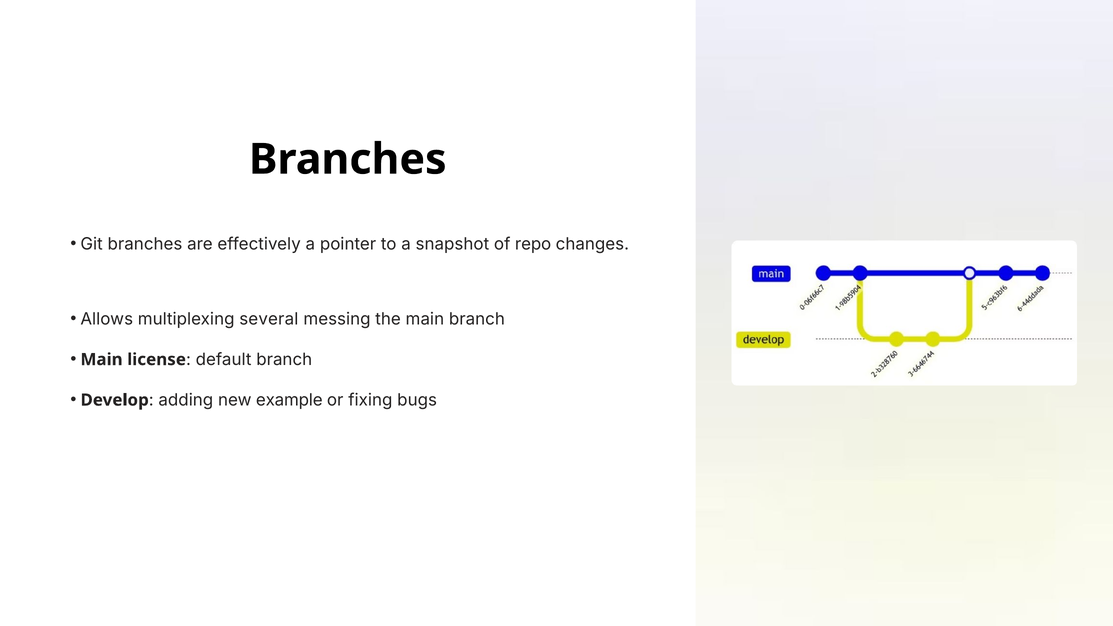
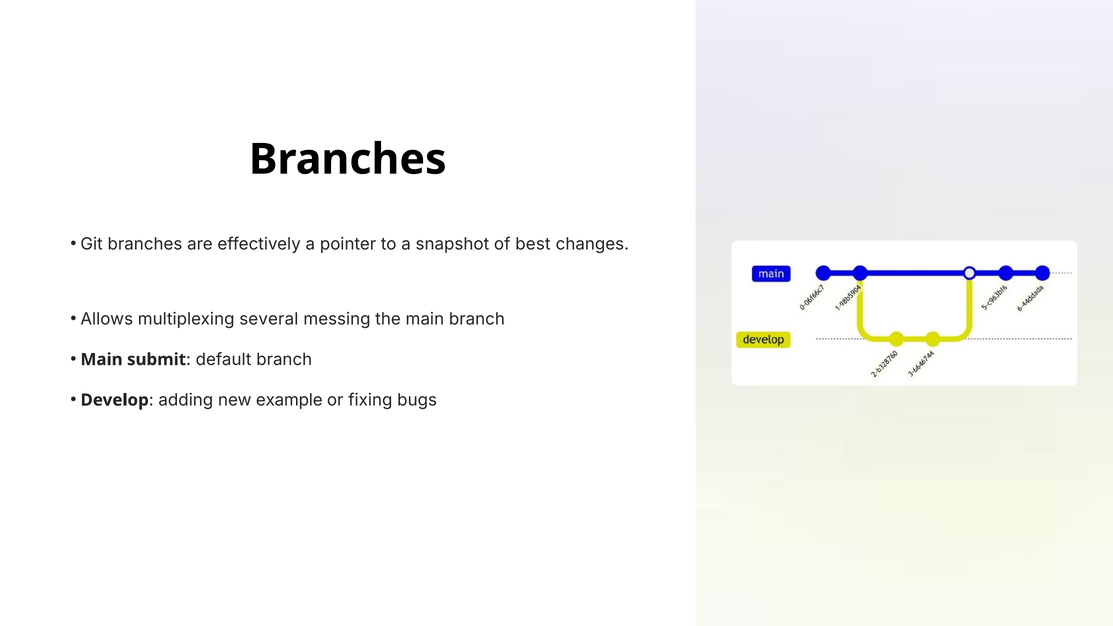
repo: repo -> best
license: license -> submit
